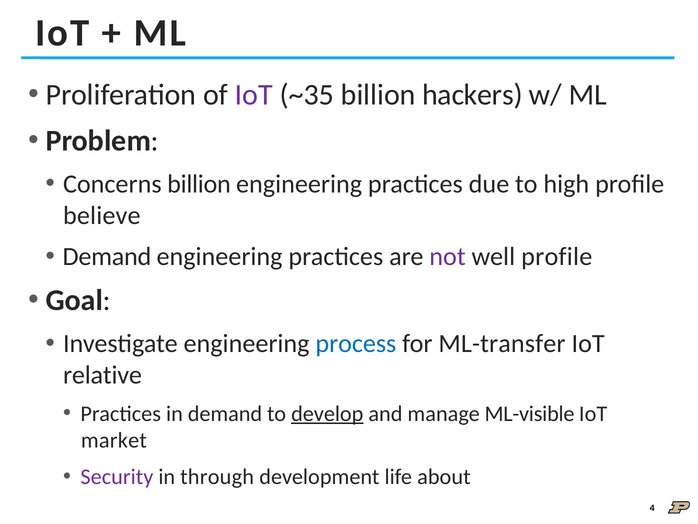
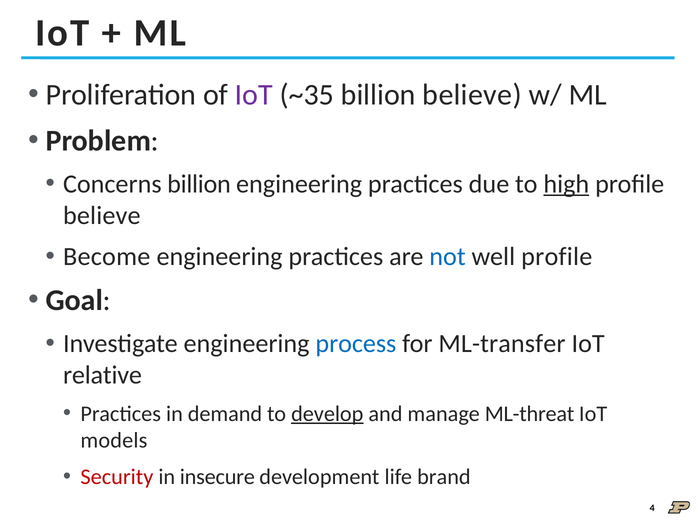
billion hackers: hackers -> believe
high underline: none -> present
Demand at (107, 257): Demand -> Become
not colour: purple -> blue
ML-visible: ML-visible -> ML-threat
market: market -> models
Security colour: purple -> red
through: through -> insecure
about: about -> brand
